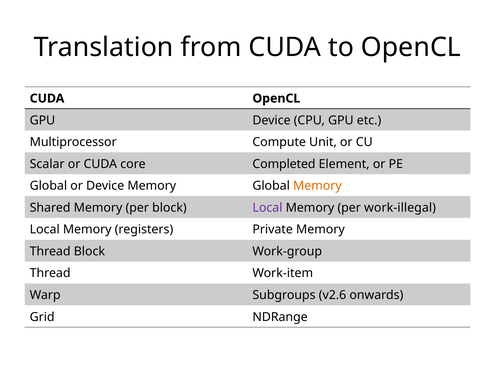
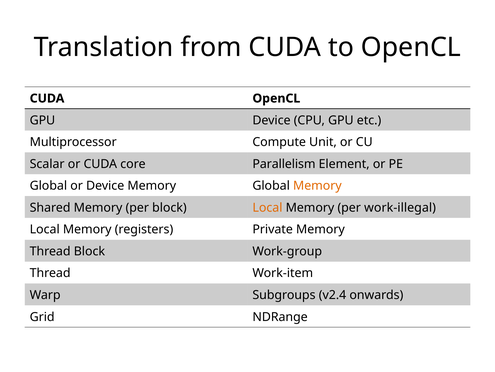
Completed: Completed -> Parallelism
Local at (267, 207) colour: purple -> orange
v2.6: v2.6 -> v2.4
